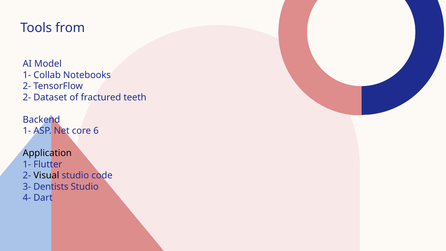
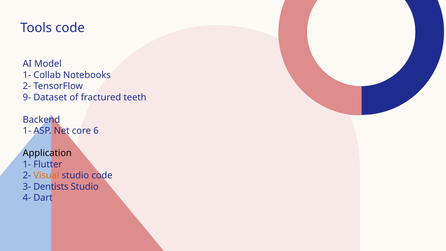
Tools from: from -> code
2- at (27, 97): 2- -> 9-
Visual colour: black -> orange
